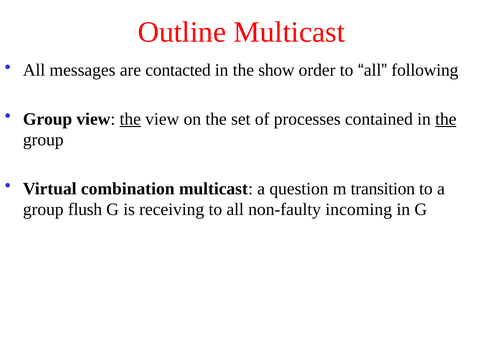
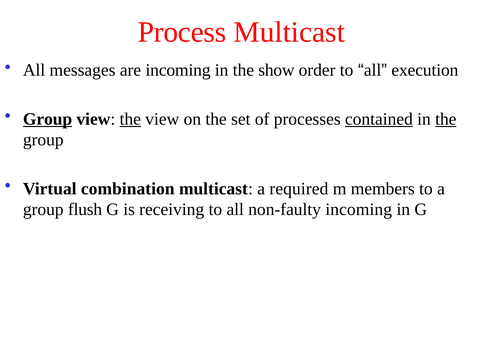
Outline: Outline -> Process
are contacted: contacted -> incoming
following: following -> execution
Group at (48, 119) underline: none -> present
contained underline: none -> present
question: question -> required
transition: transition -> members
